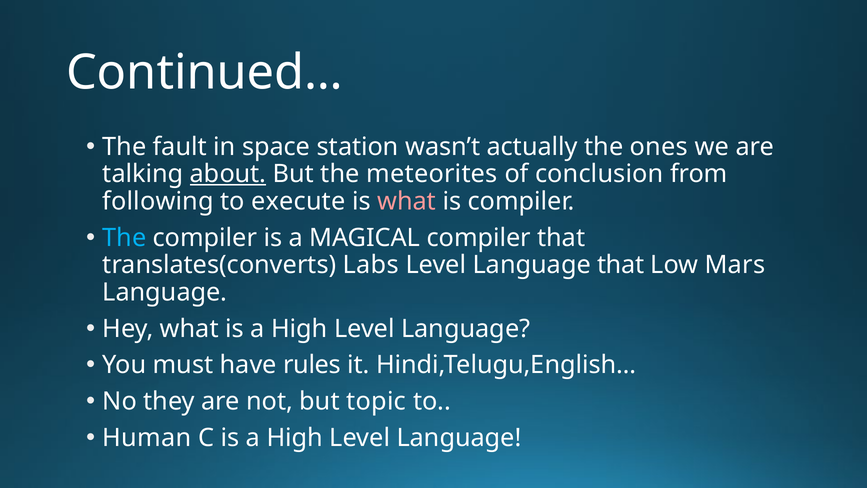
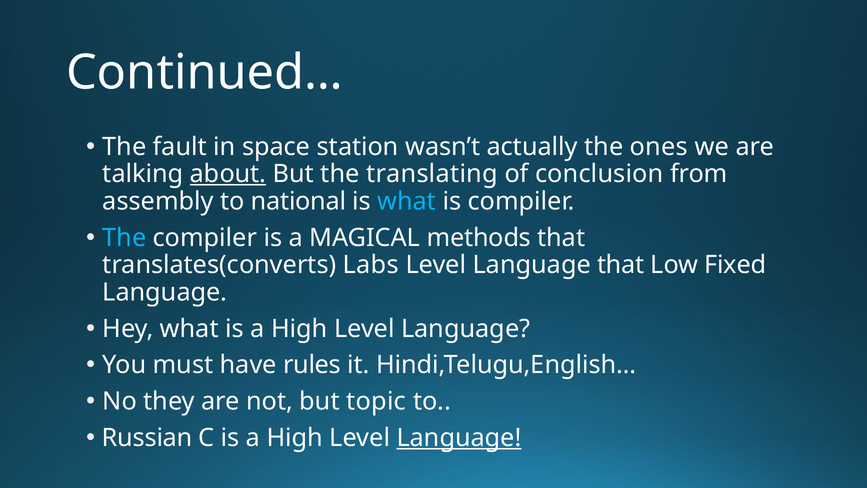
meteorites: meteorites -> translating
following: following -> assembly
execute: execute -> national
what at (407, 201) colour: pink -> light blue
MAGICAL compiler: compiler -> methods
Mars: Mars -> Fixed
Human: Human -> Russian
Language at (459, 438) underline: none -> present
